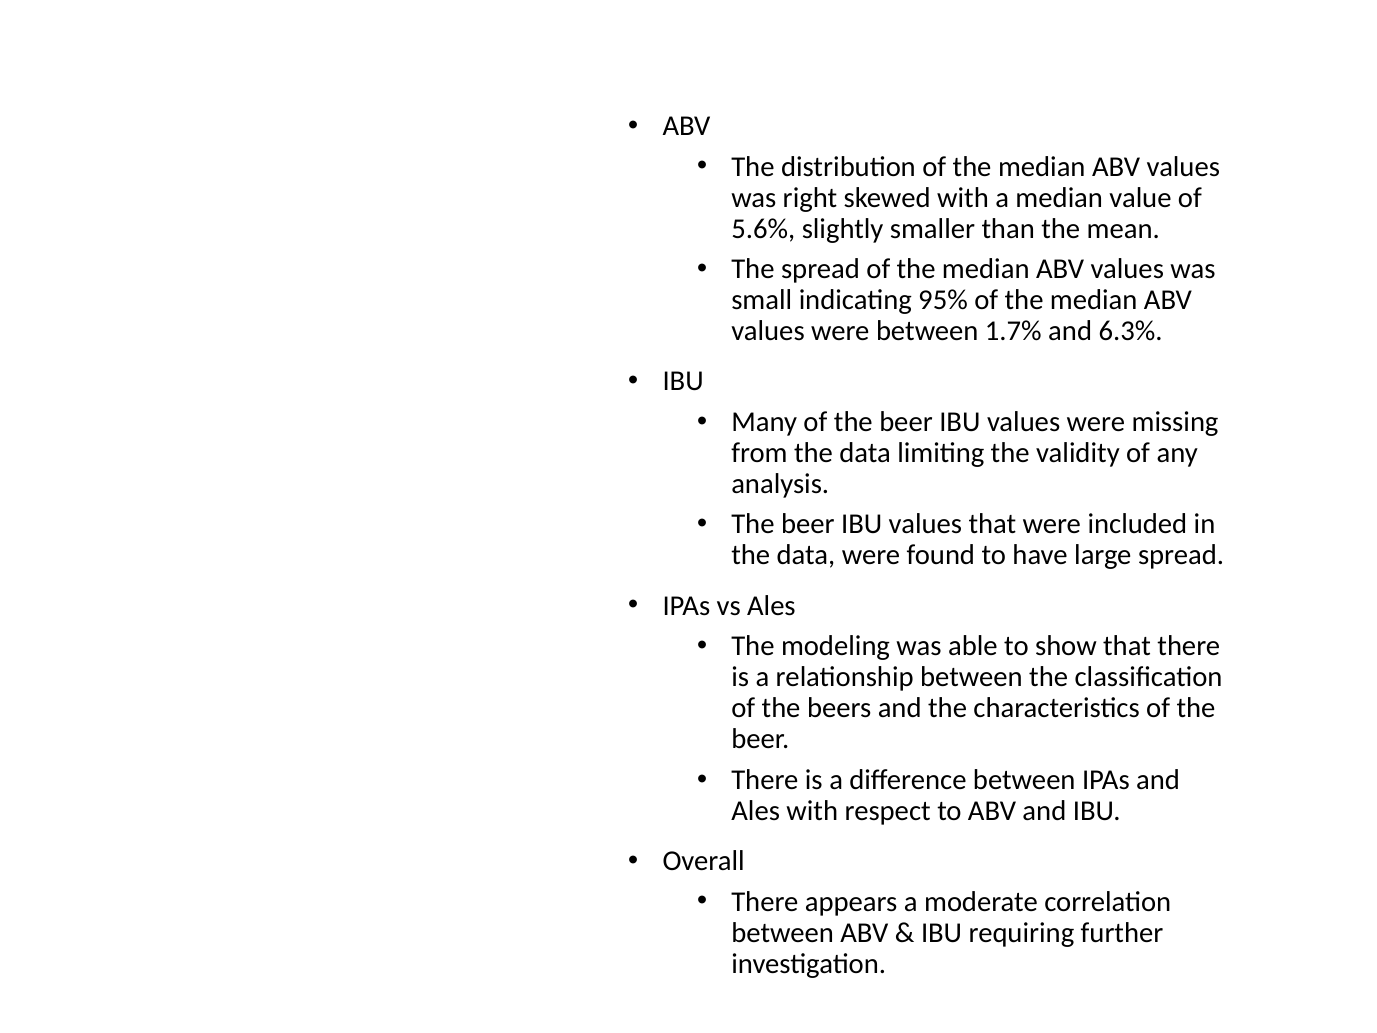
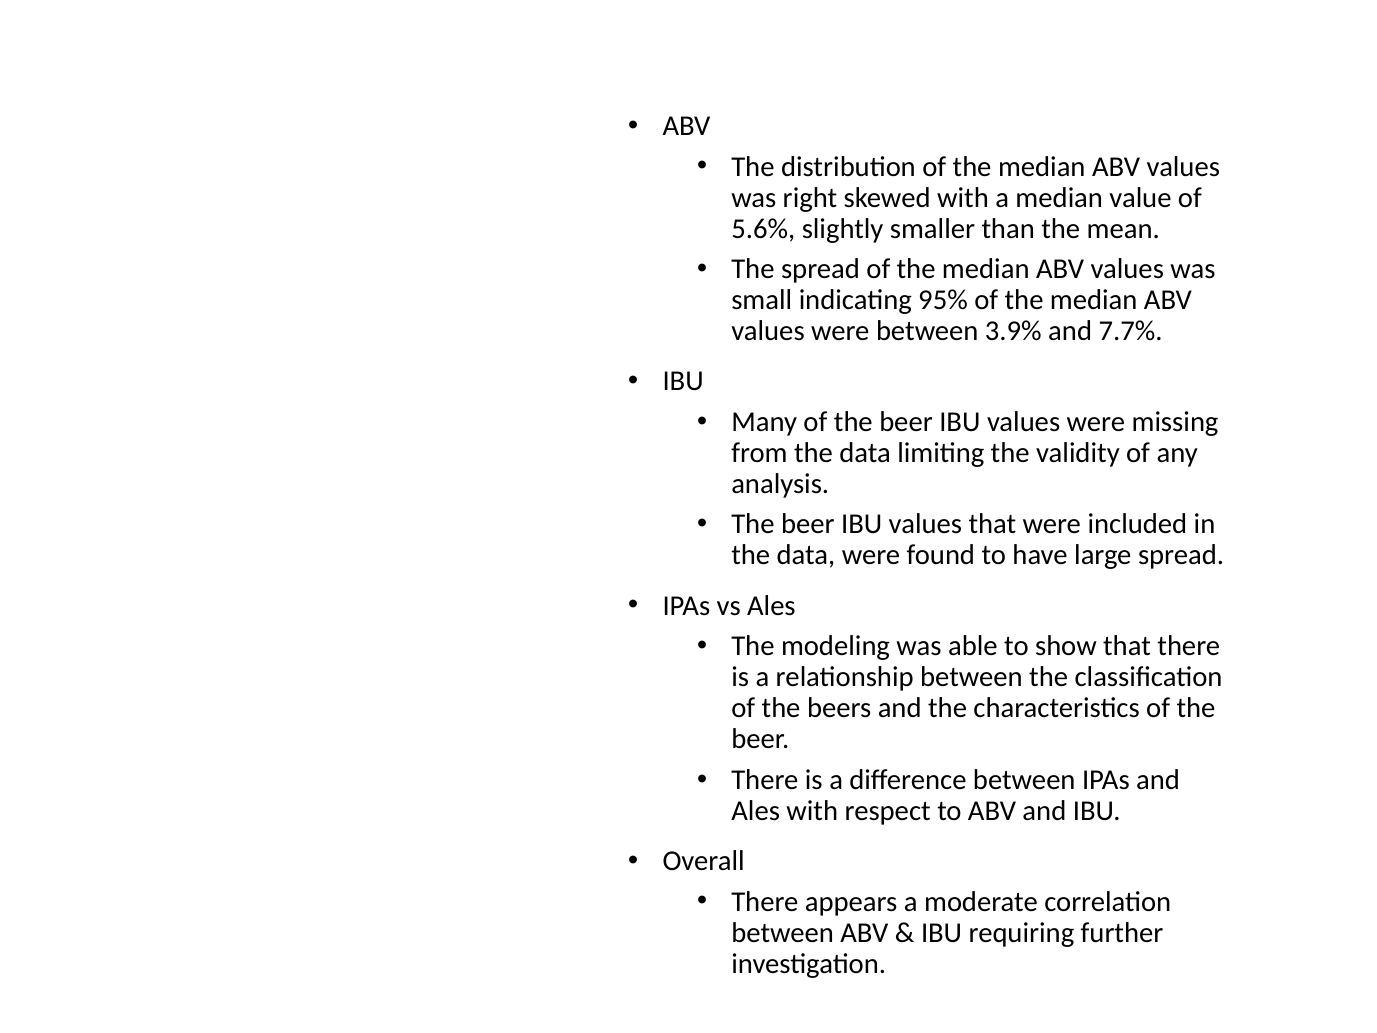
1.7%: 1.7% -> 3.9%
6.3%: 6.3% -> 7.7%
